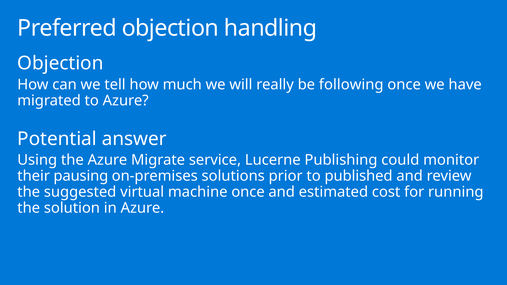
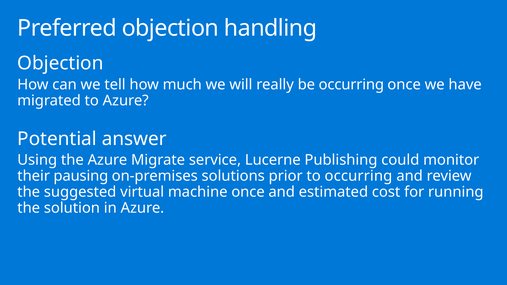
be following: following -> occurring
to published: published -> occurring
